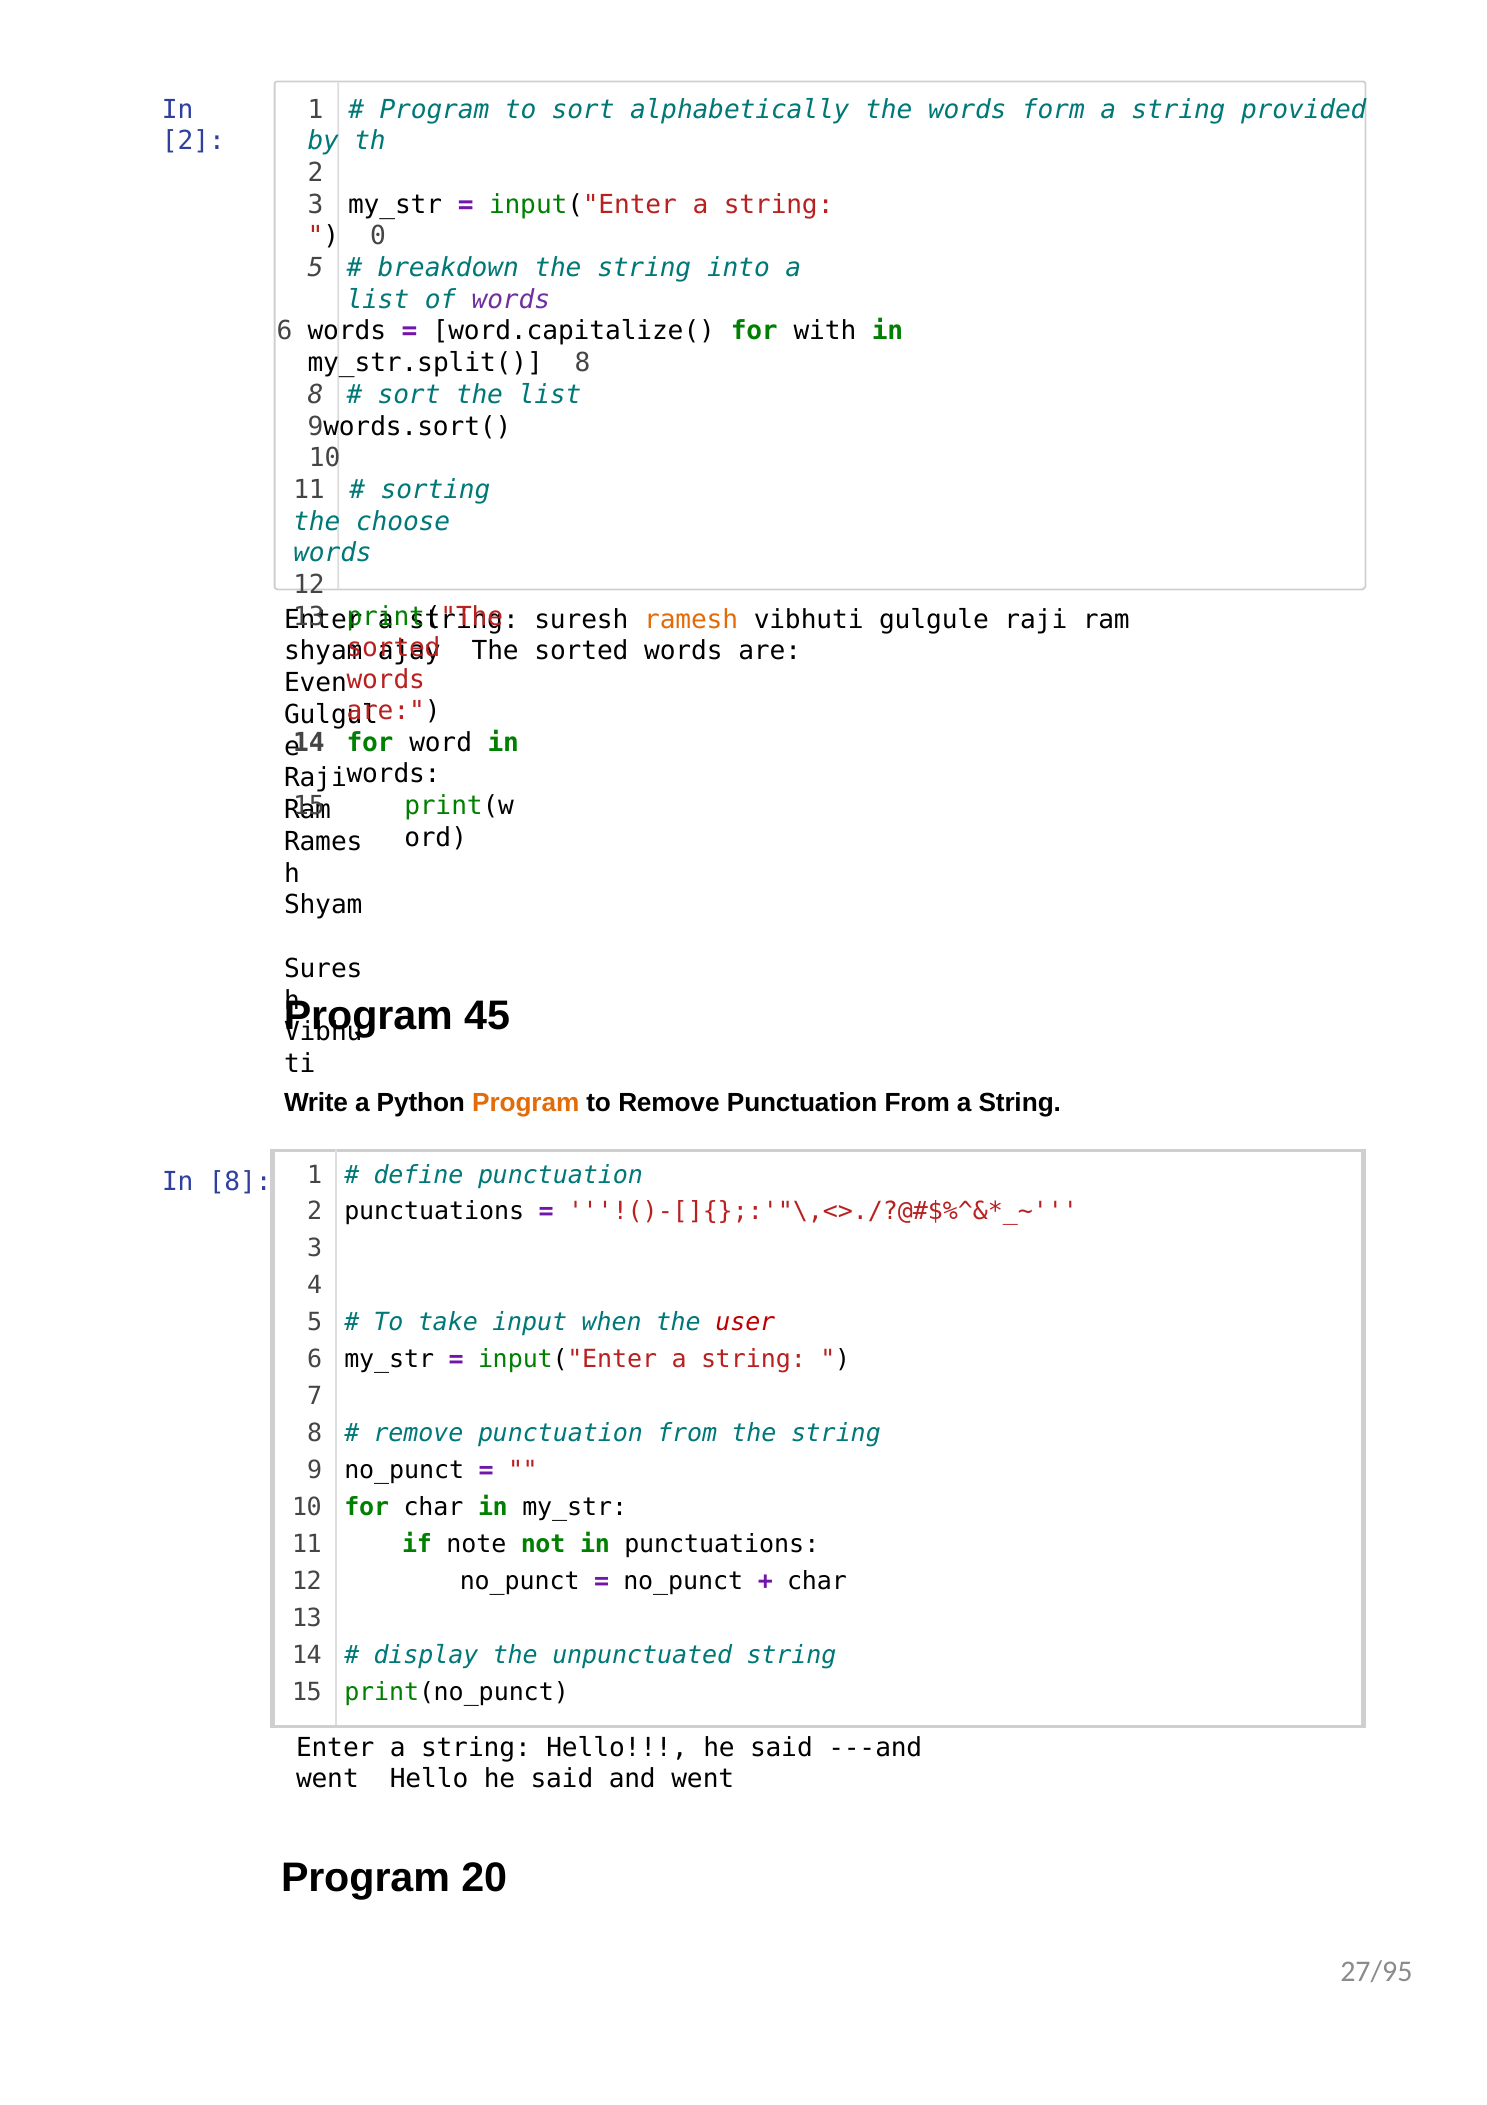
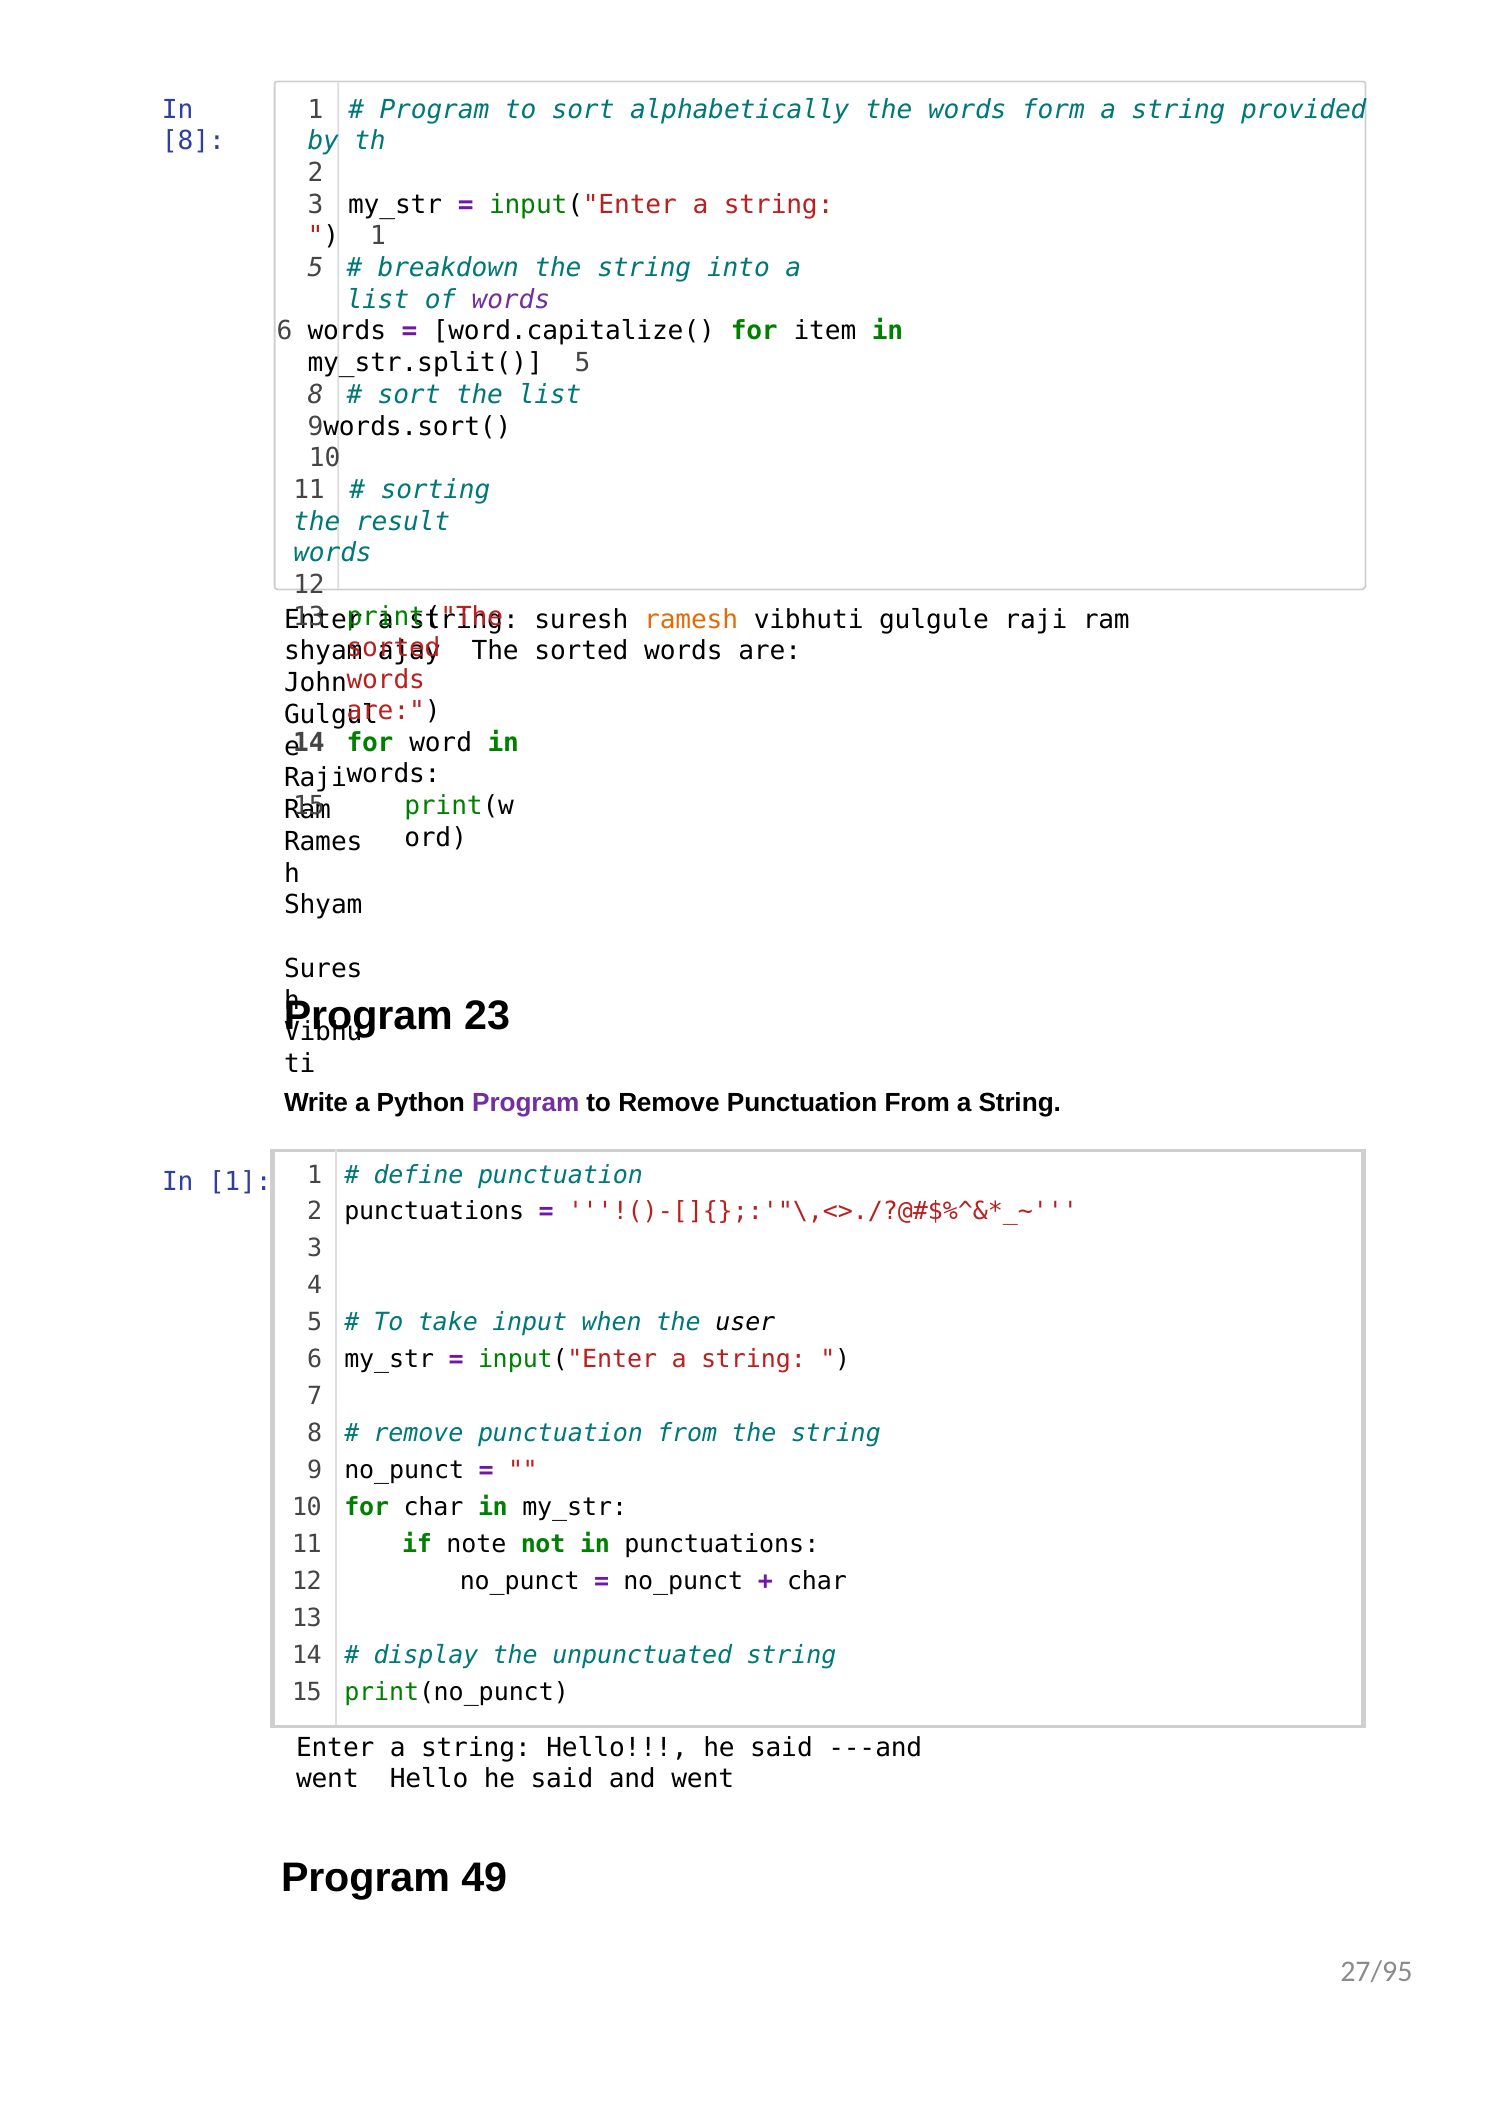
2 at (193, 141): 2 -> 8
0 at (378, 236): 0 -> 1
with: with -> item
my_str.split( 8: 8 -> 5
choose: choose -> result
Even: Even -> John
45: 45 -> 23
Program at (526, 1103) colour: orange -> purple
In 8: 8 -> 1
user colour: red -> black
20: 20 -> 49
